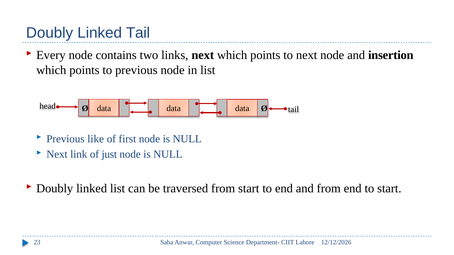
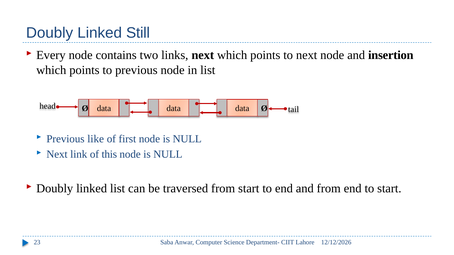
Linked Tail: Tail -> Still
just: just -> this
